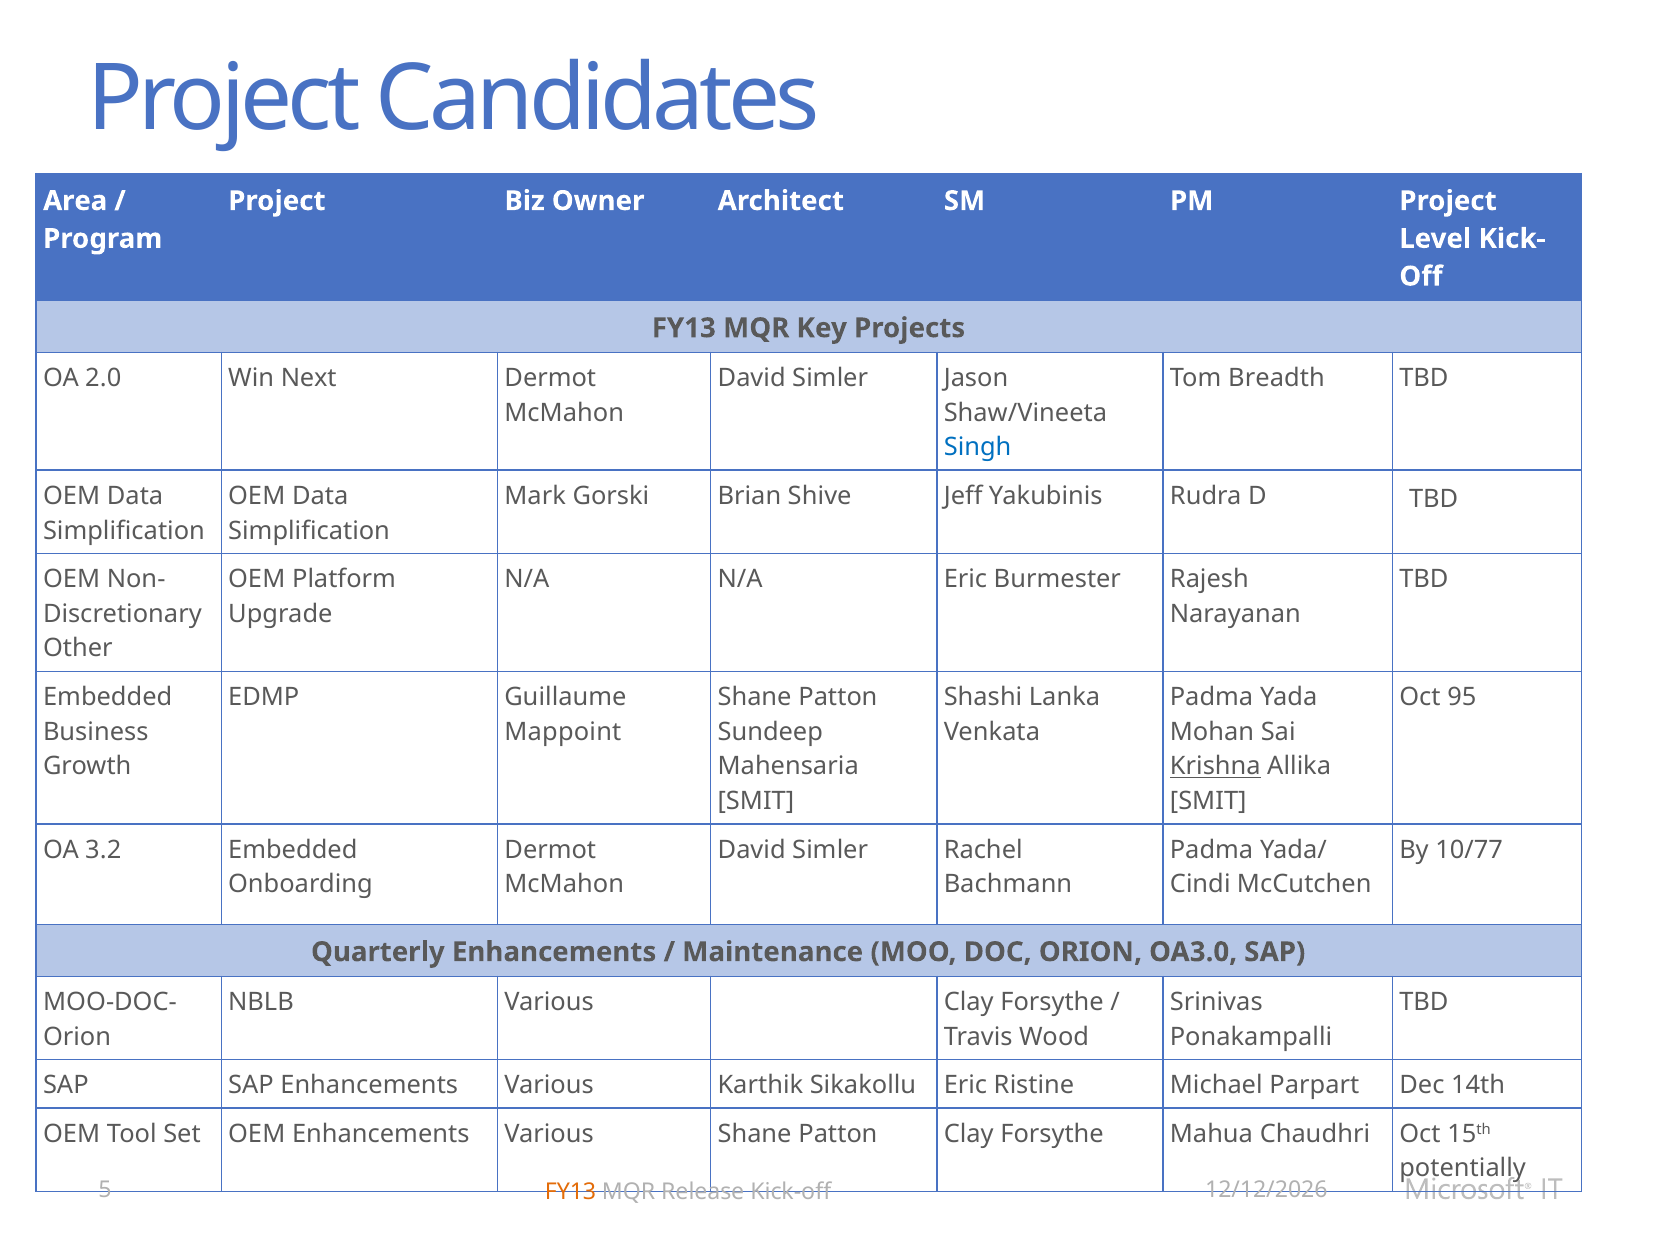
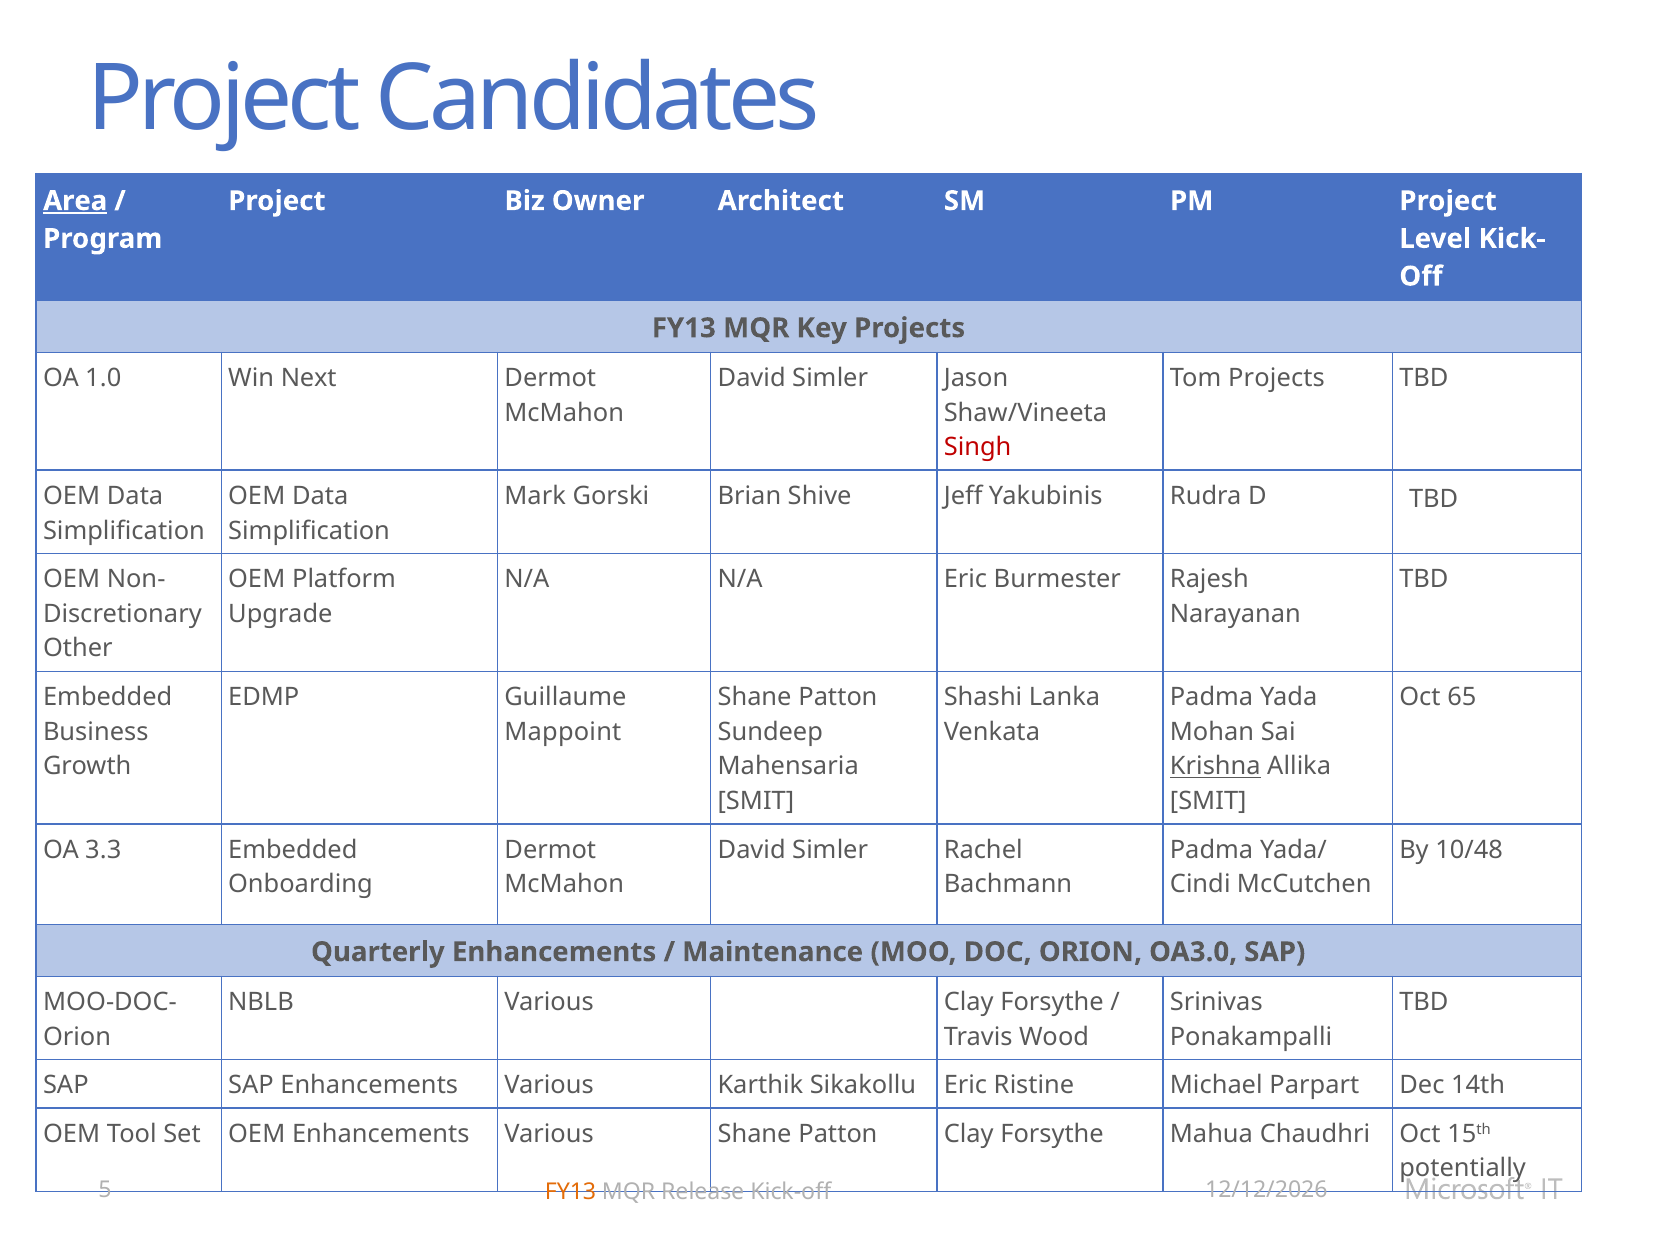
Area underline: none -> present
2.0: 2.0 -> 1.0
Tom Breadth: Breadth -> Projects
Singh colour: blue -> red
95: 95 -> 65
3.2: 3.2 -> 3.3
10/77: 10/77 -> 10/48
